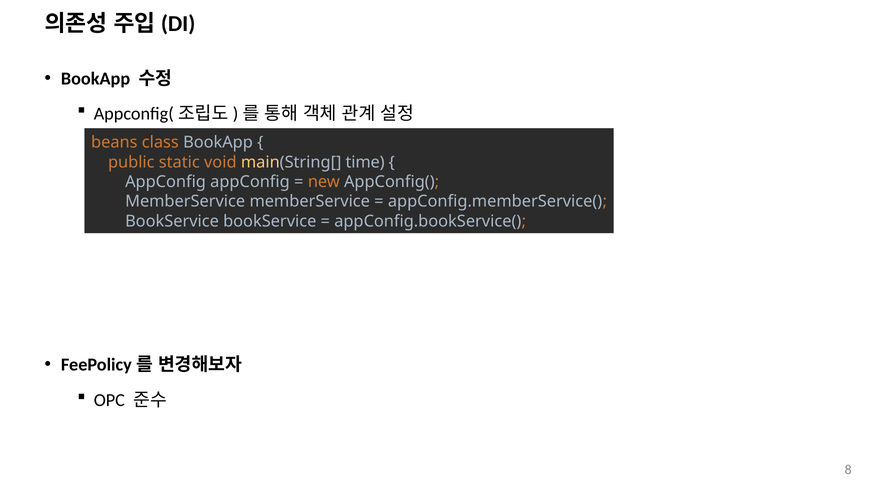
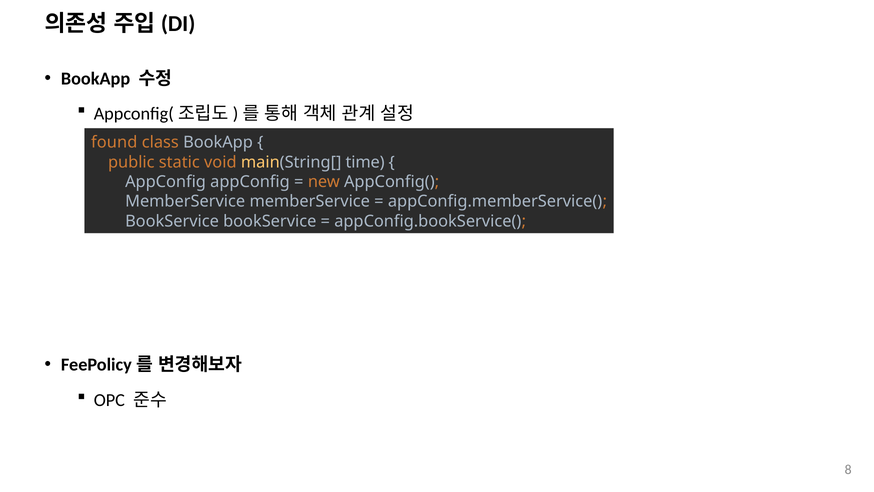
beans: beans -> found
